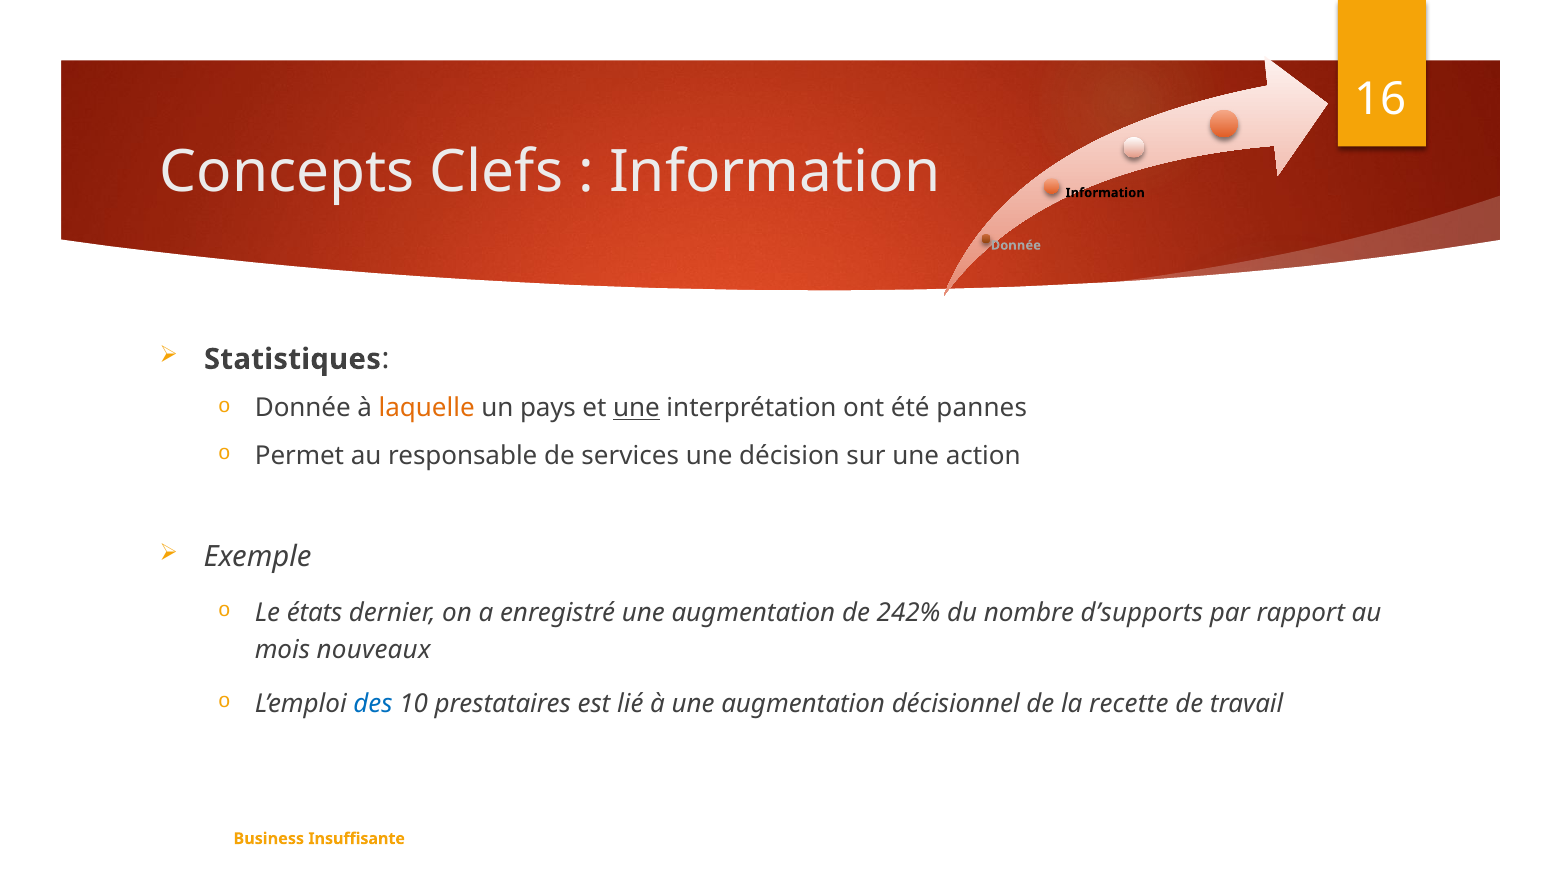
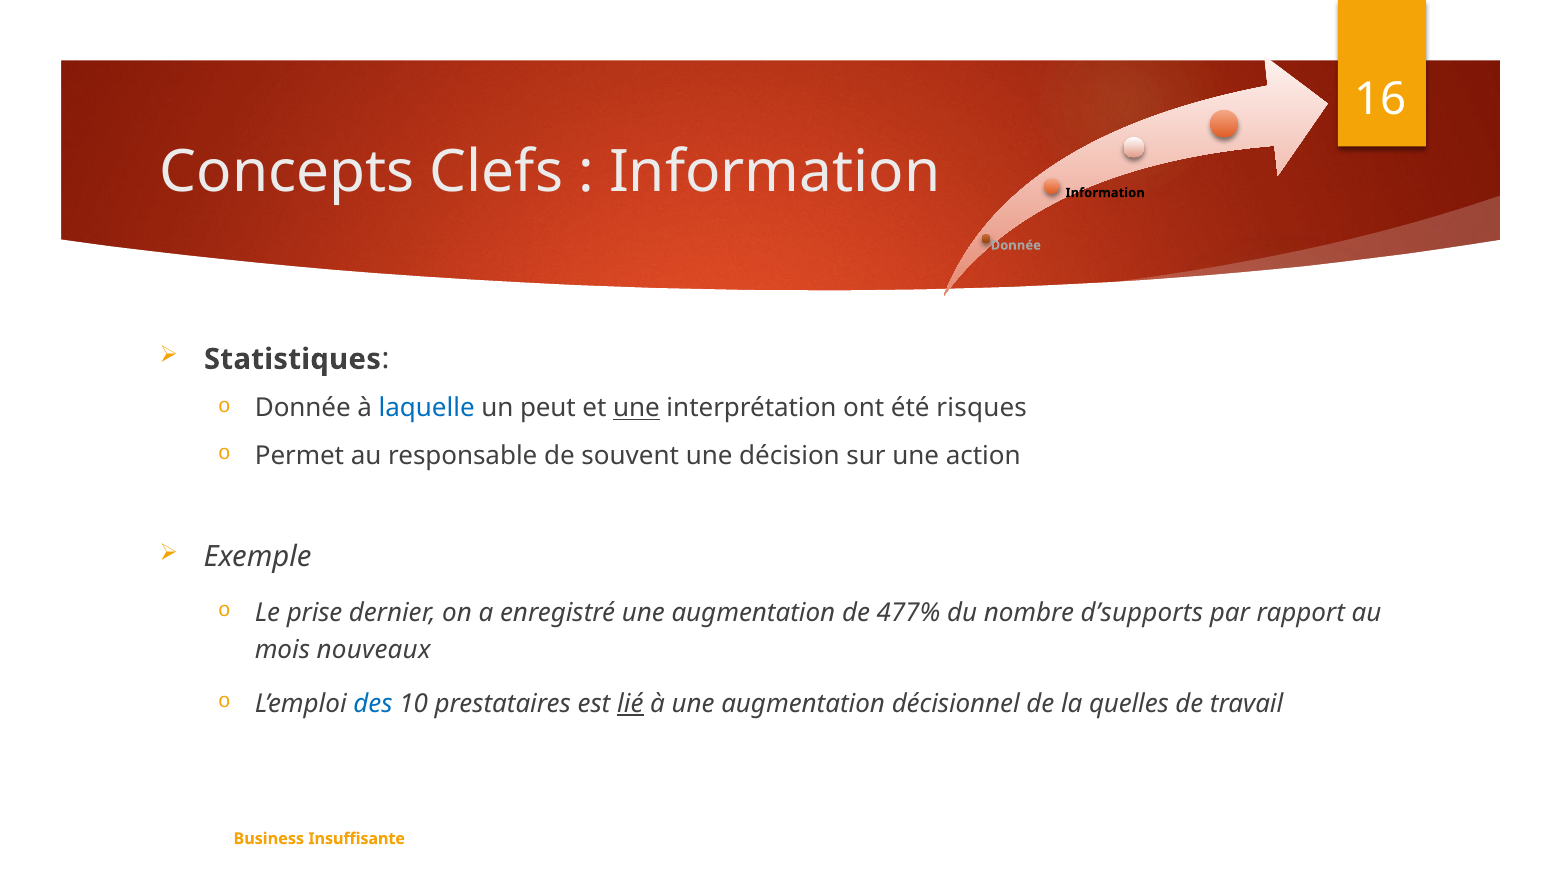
laquelle colour: orange -> blue
pays: pays -> peut
pannes: pannes -> risques
services: services -> souvent
états: états -> prise
242%: 242% -> 477%
lié underline: none -> present
recette: recette -> quelles
